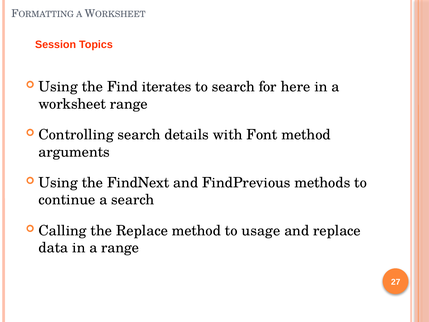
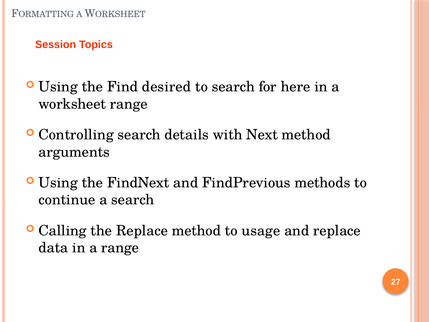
iterates: iterates -> desired
Font: Font -> Next
